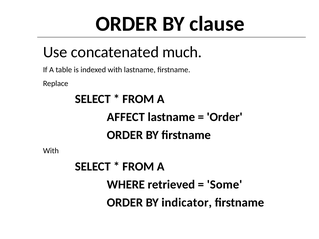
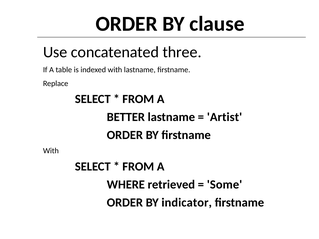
much: much -> three
AFFECT: AFFECT -> BETTER
Order at (225, 117): Order -> Artist
